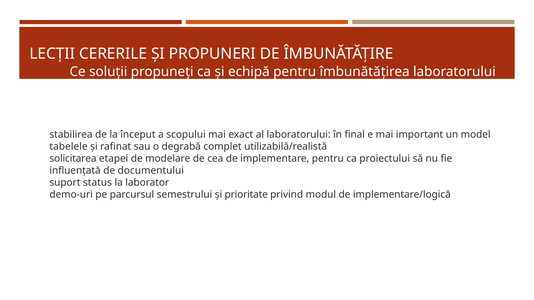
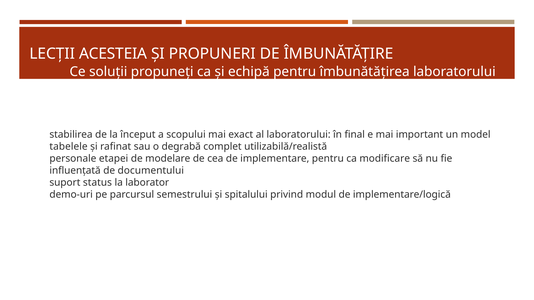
CERERILE: CERERILE -> ACESTEIA
solicitarea: solicitarea -> personale
proiectului: proiectului -> modificare
prioritate: prioritate -> spitalului
